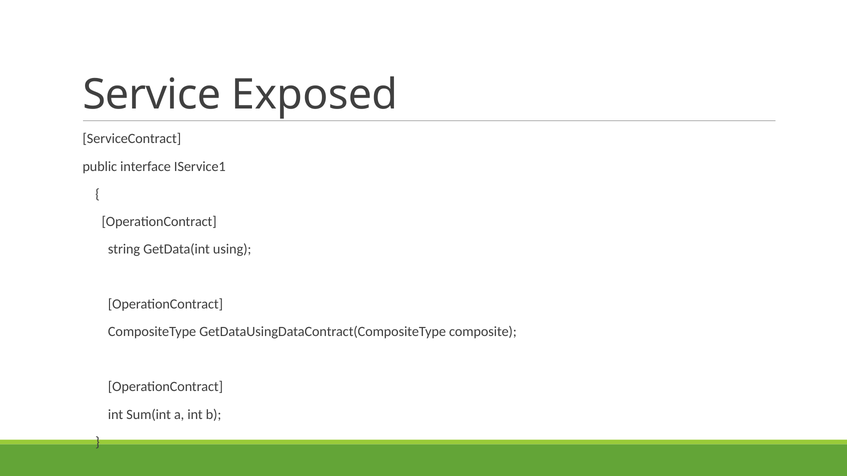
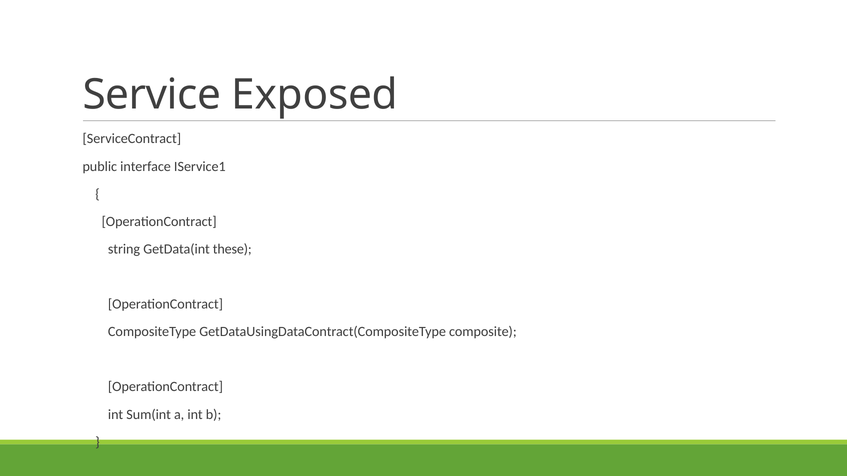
using: using -> these
